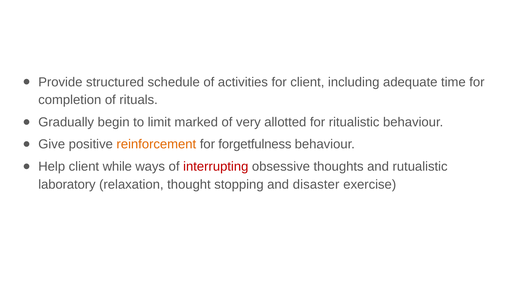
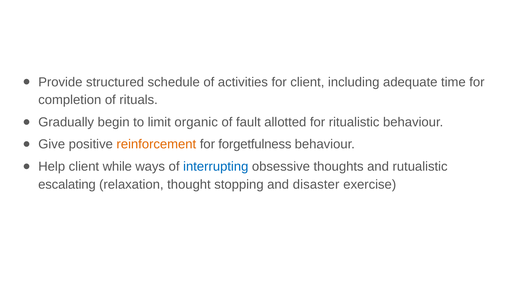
marked: marked -> organic
very: very -> fault
interrupting colour: red -> blue
laboratory: laboratory -> escalating
